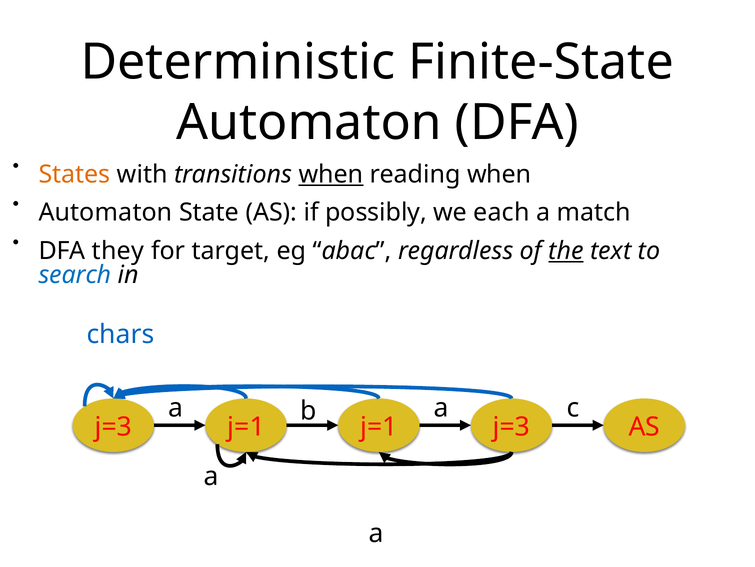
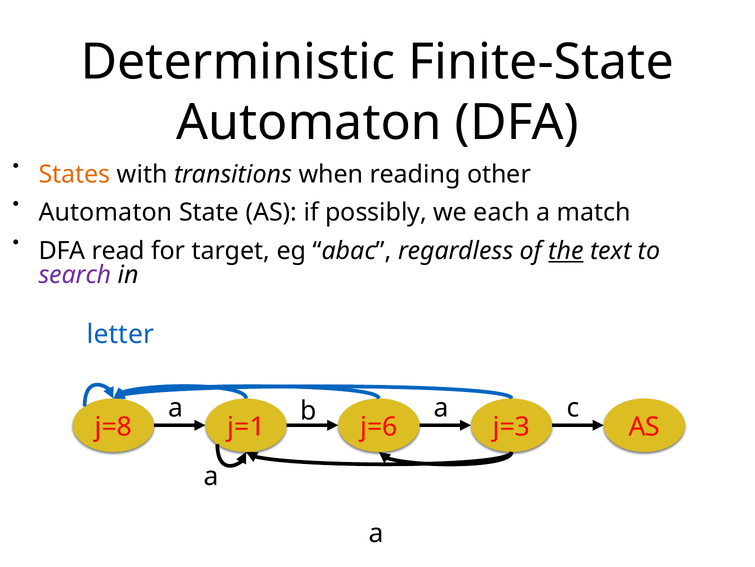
when at (331, 174) underline: present -> none
reading when: when -> other
they: they -> read
search colour: blue -> purple
chars: chars -> letter
j=3 at (113, 427): j=3 -> j=8
j=1 j=1: j=1 -> j=6
